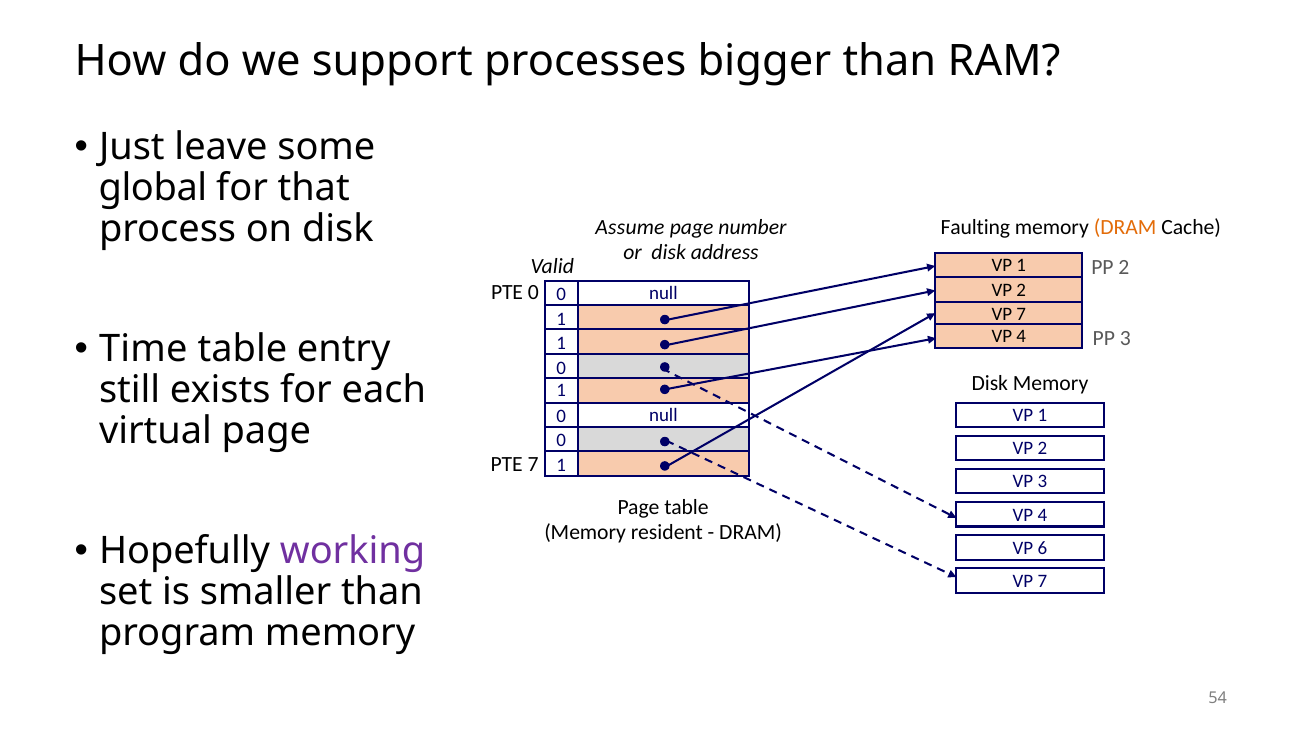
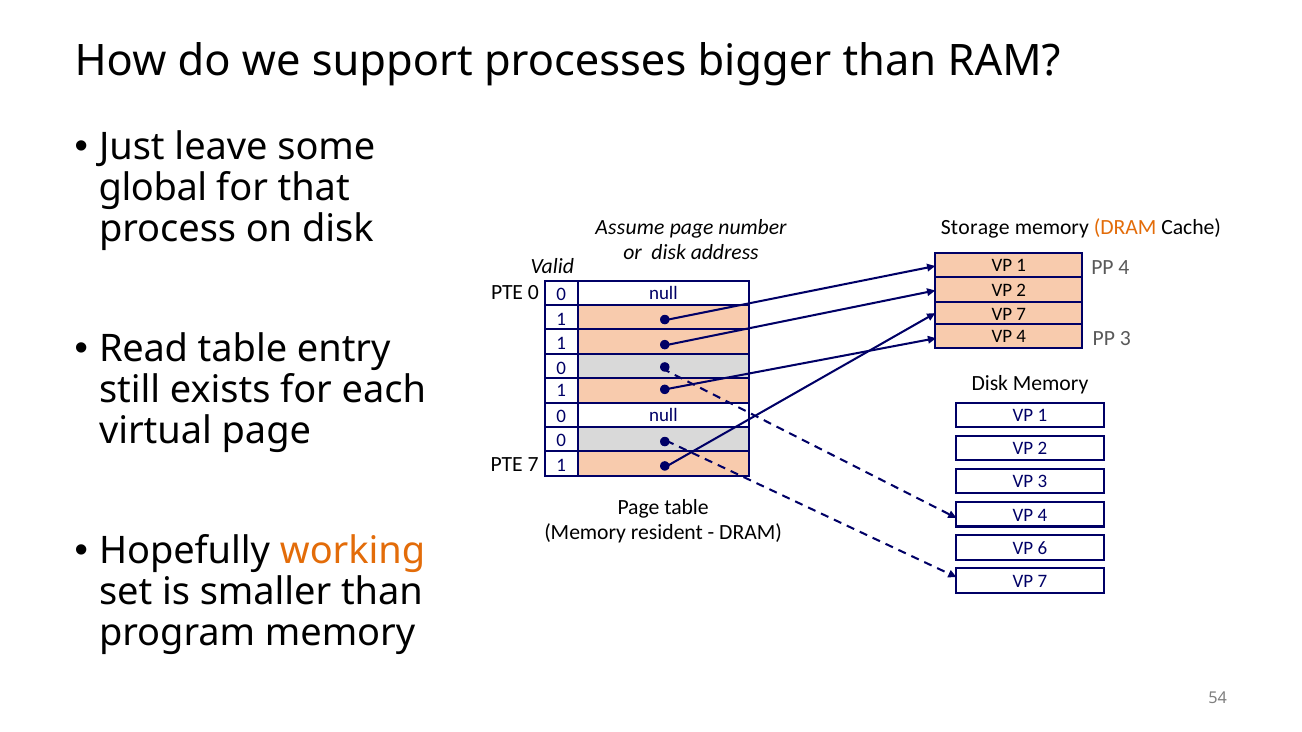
Faulting: Faulting -> Storage
PP 2: 2 -> 4
Time: Time -> Read
working colour: purple -> orange
